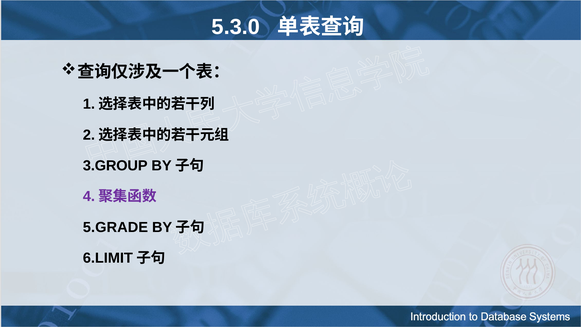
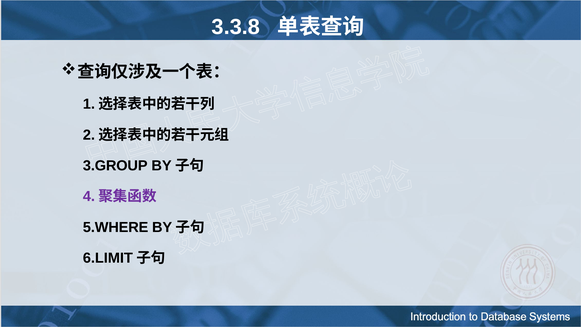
5.3.0: 5.3.0 -> 3.3.8
5.GRADE: 5.GRADE -> 5.WHERE
